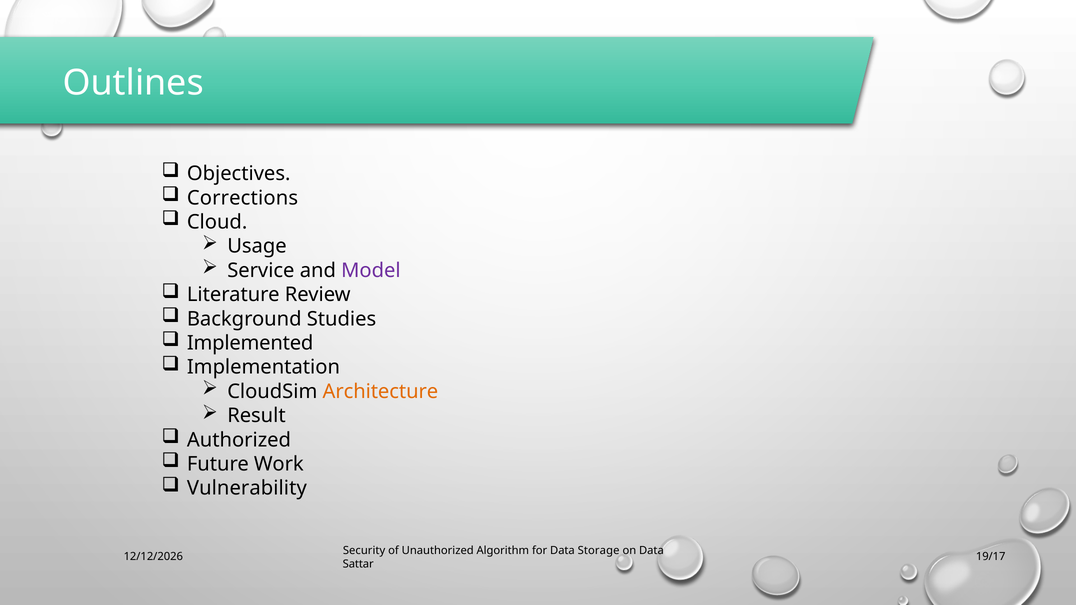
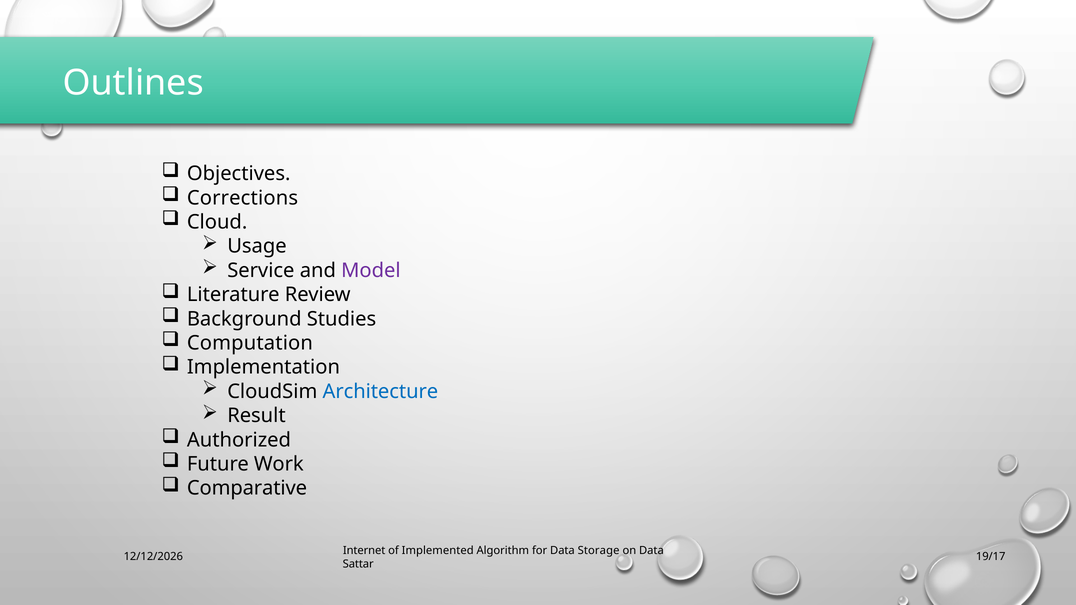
Implemented: Implemented -> Computation
Architecture colour: orange -> blue
Vulnerability: Vulnerability -> Comparative
Security: Security -> Internet
Unauthorized: Unauthorized -> Implemented
